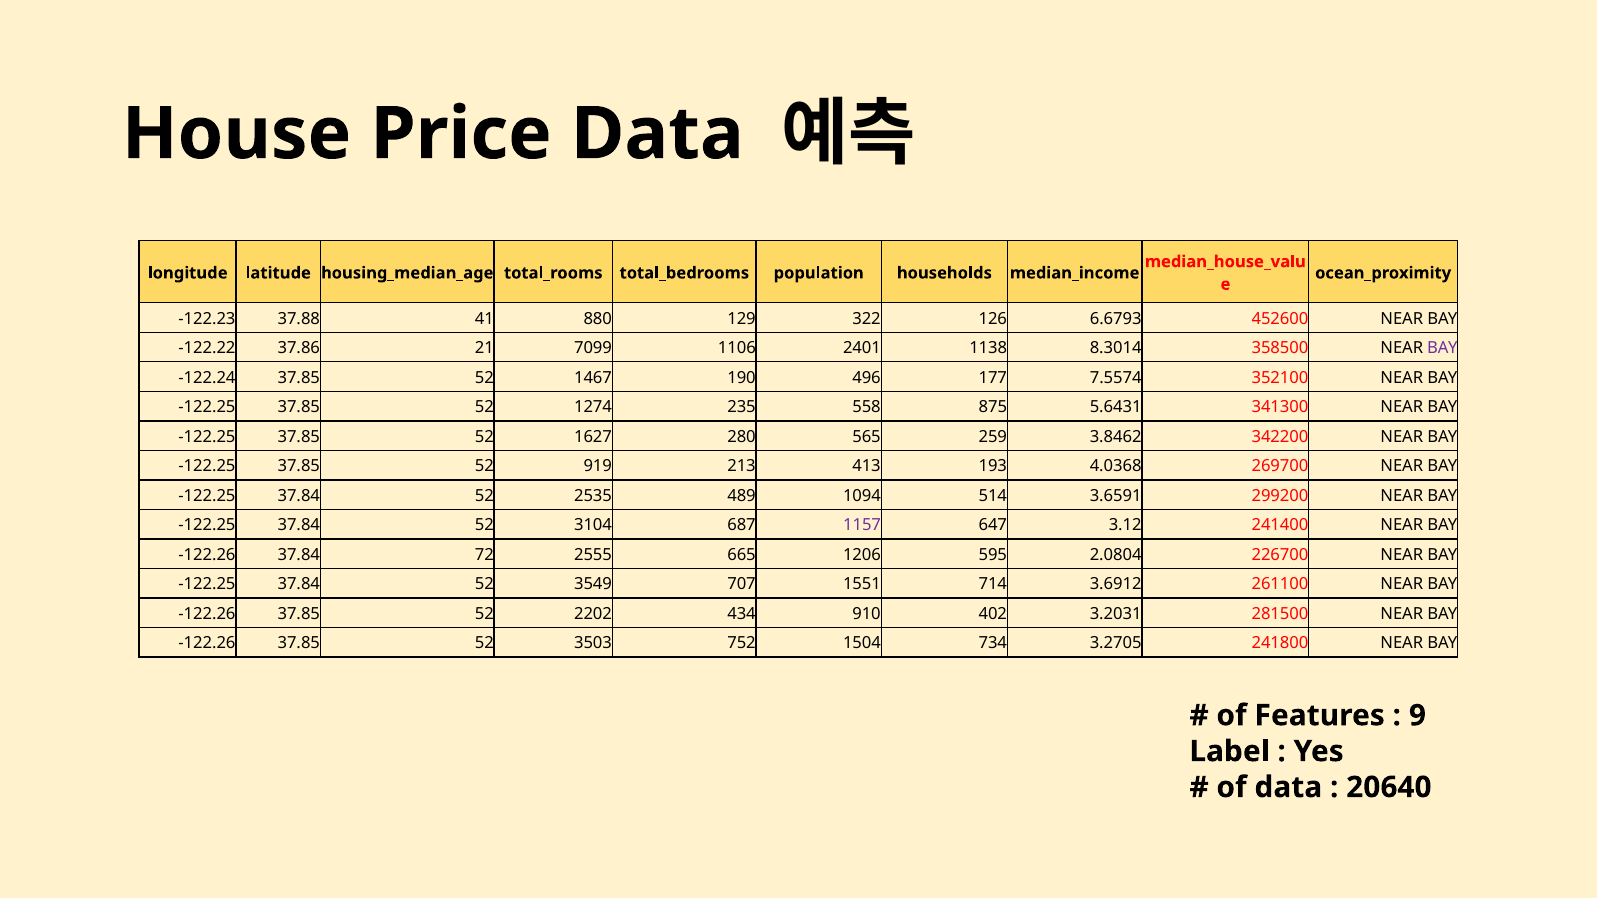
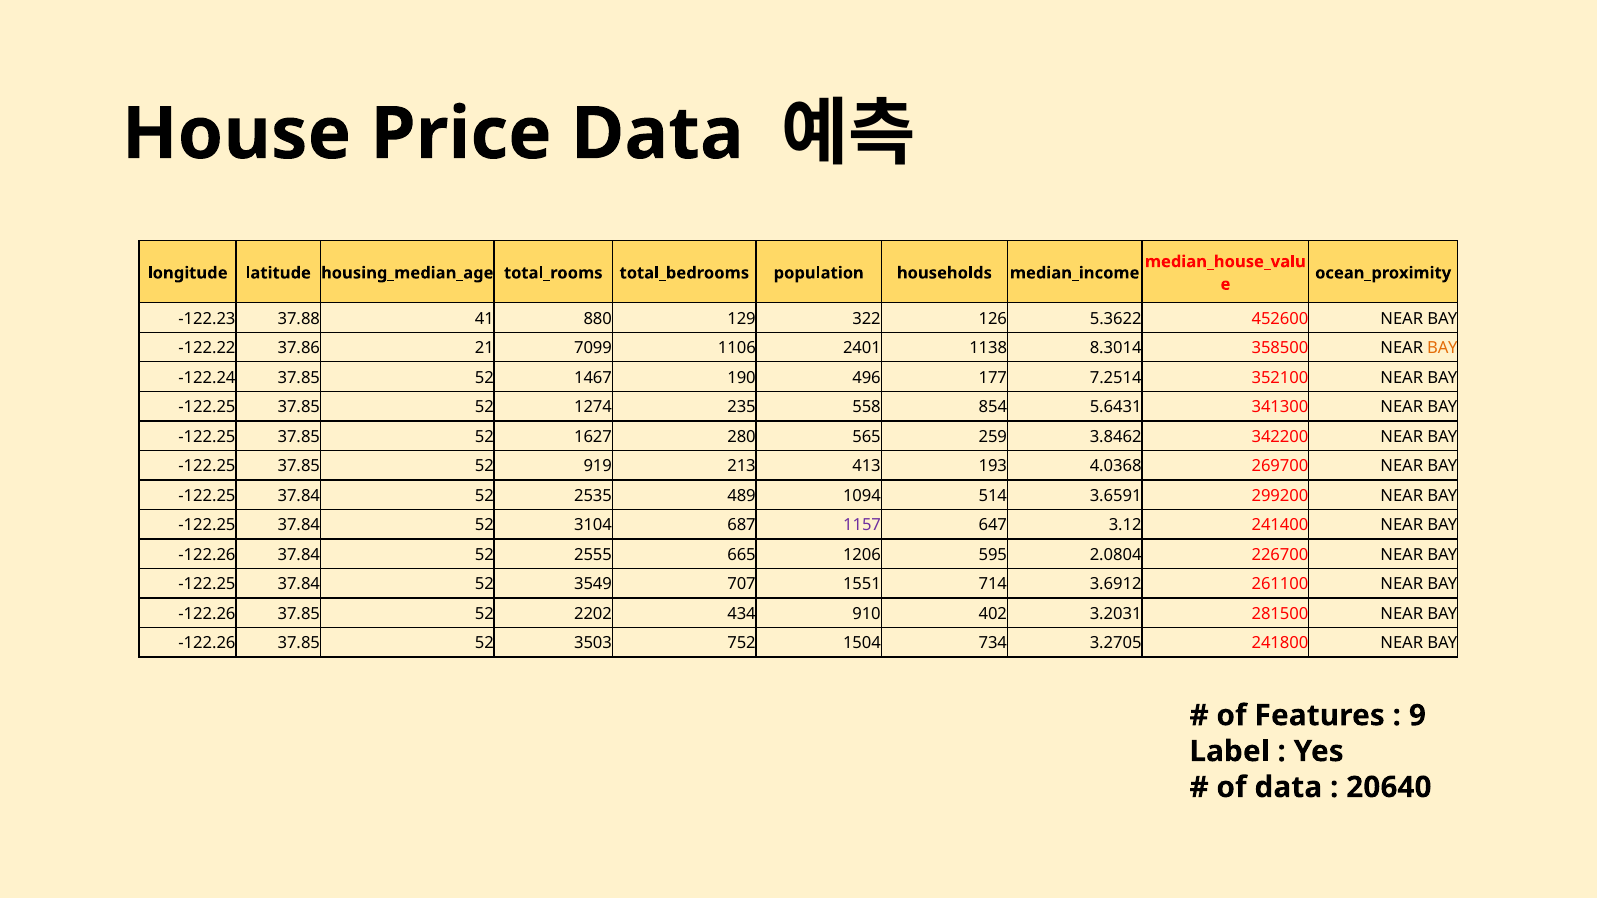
6.6793: 6.6793 -> 5.3622
BAY at (1442, 348) colour: purple -> orange
7.5574: 7.5574 -> 7.2514
875: 875 -> 854
-122.26 37.84 72: 72 -> 52
